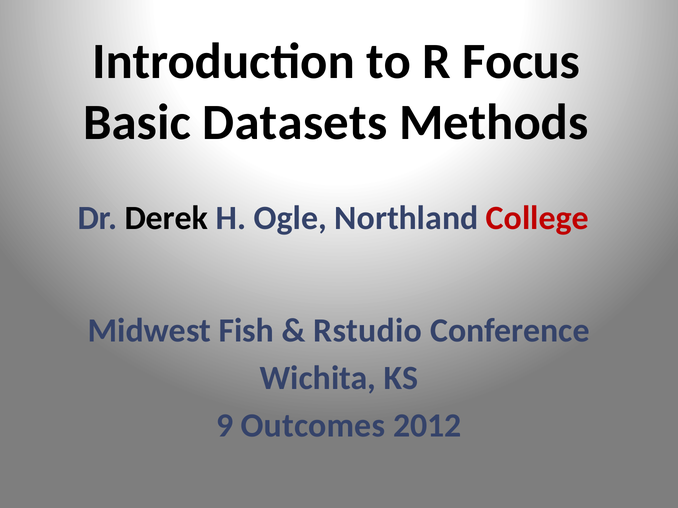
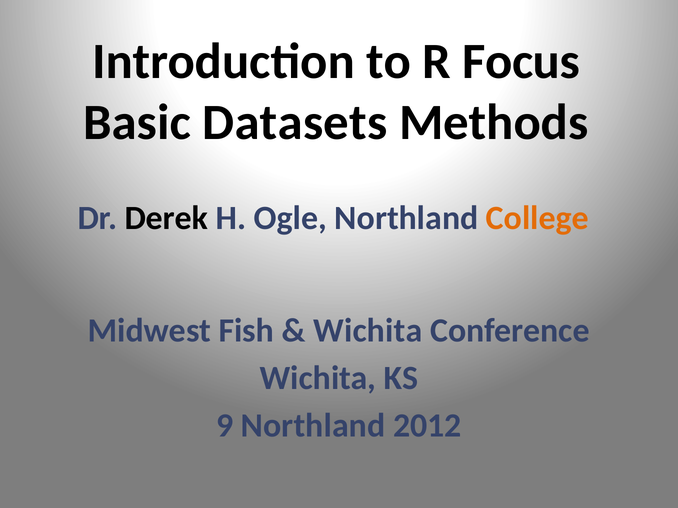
College colour: red -> orange
Rstudio at (368, 331): Rstudio -> Wichita
9 Outcomes: Outcomes -> Northland
